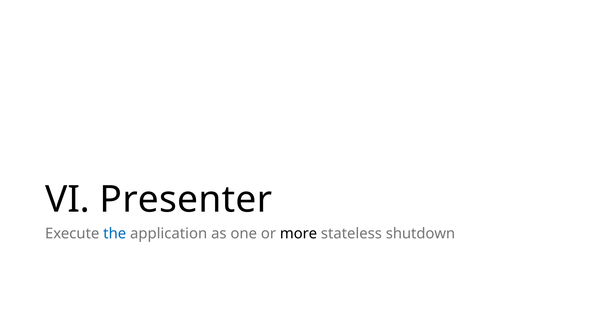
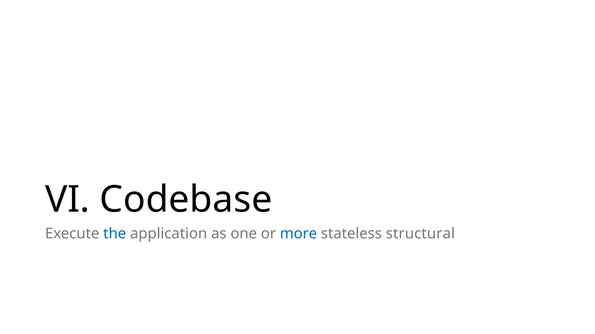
Presenter: Presenter -> Codebase
more colour: black -> blue
shutdown: shutdown -> structural
